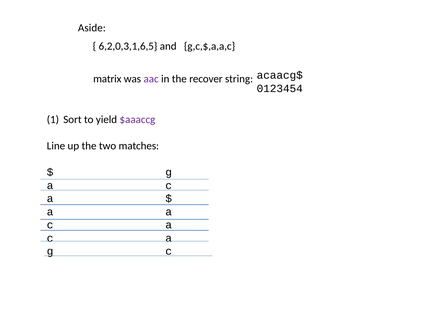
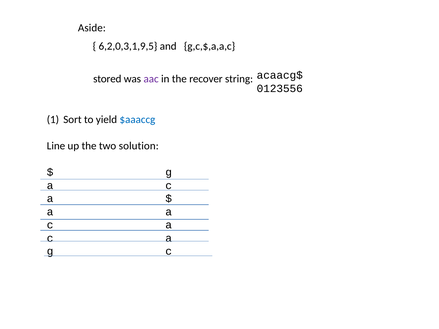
6,2,0,3,1,6,5: 6,2,0,3,1,6,5 -> 6,2,0,3,1,9,5
matrix: matrix -> stored
0123454: 0123454 -> 0123556
$aaaccg colour: purple -> blue
matches: matches -> solution
